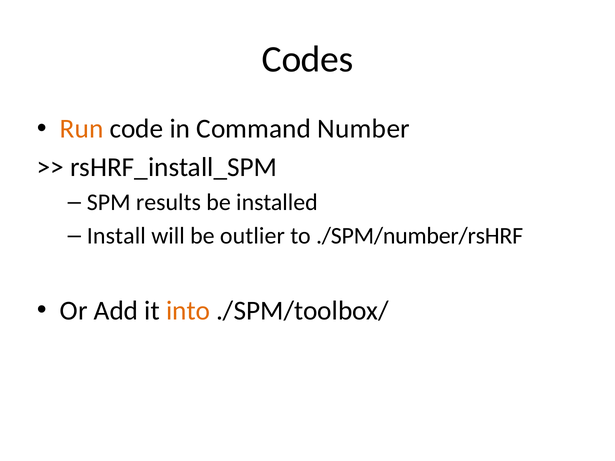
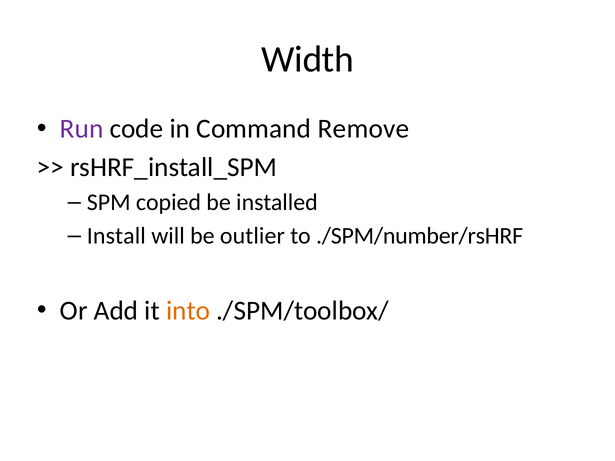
Codes: Codes -> Width
Run colour: orange -> purple
Number: Number -> Remove
results: results -> copied
